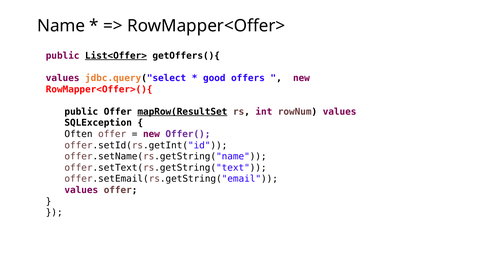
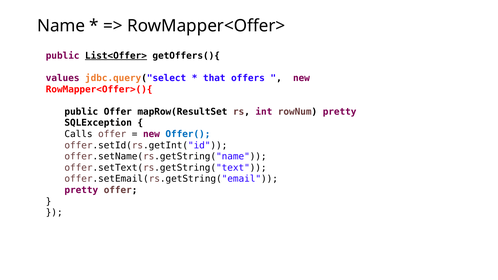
good: good -> that
mapRow(ResultSet underline: present -> none
rowNum values: values -> pretty
Often: Often -> Calls
Offer( colour: purple -> blue
values at (81, 190): values -> pretty
